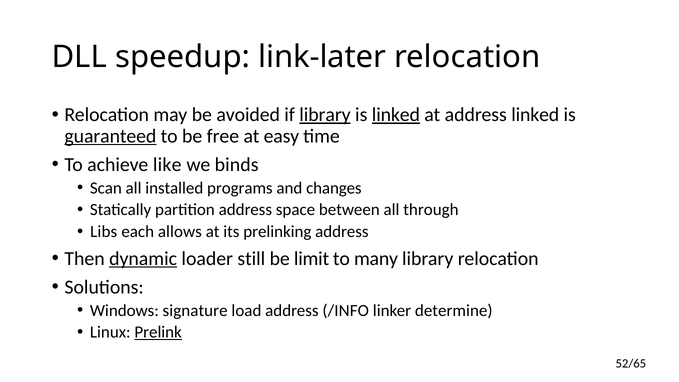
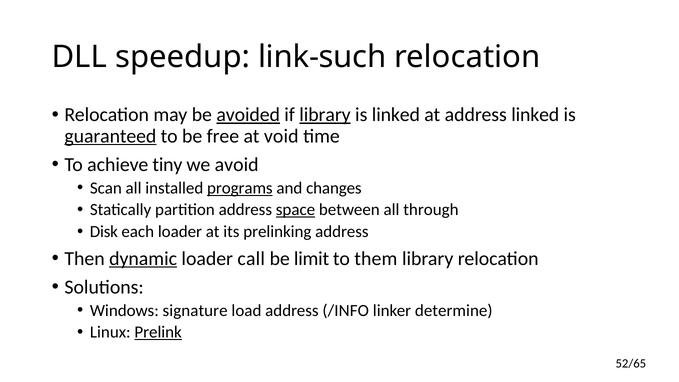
link-later: link-later -> link-such
avoided underline: none -> present
linked at (396, 115) underline: present -> none
easy: easy -> void
like: like -> tiny
binds: binds -> avoid
programs underline: none -> present
space underline: none -> present
Libs: Libs -> Disk
each allows: allows -> loader
still: still -> call
many: many -> them
